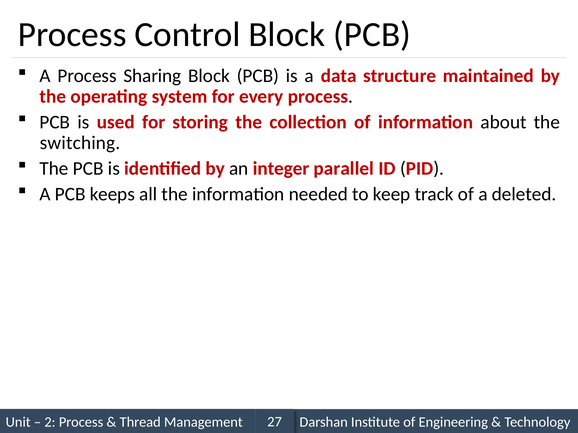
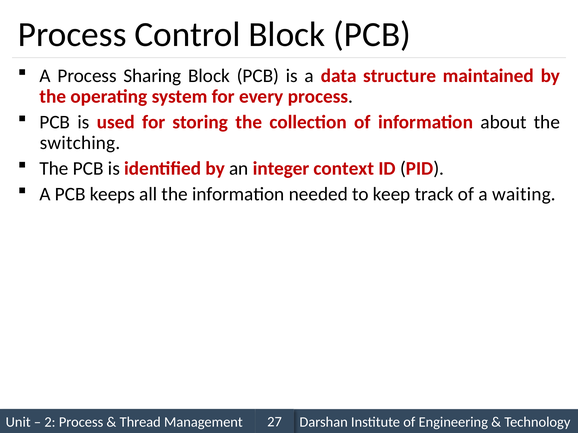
parallel: parallel -> context
deleted: deleted -> waiting
